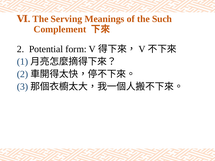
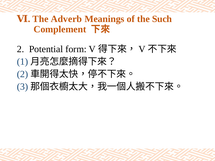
Serving: Serving -> Adverb
